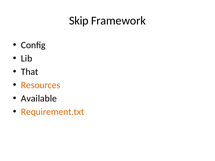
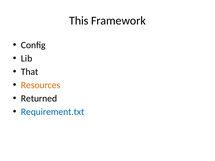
Skip: Skip -> This
Available: Available -> Returned
Requirement.txt colour: orange -> blue
